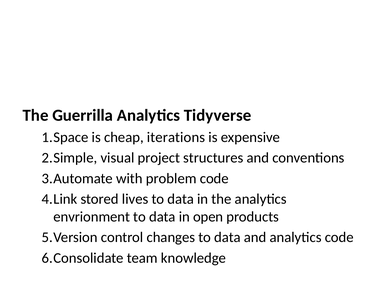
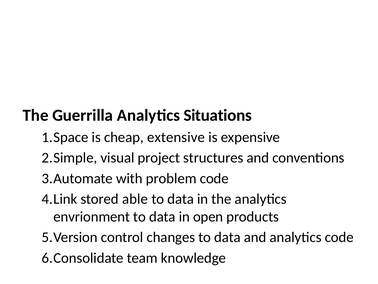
Tidyverse: Tidyverse -> Situations
iterations: iterations -> extensive
lives: lives -> able
